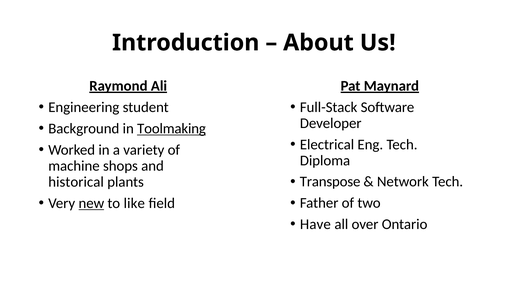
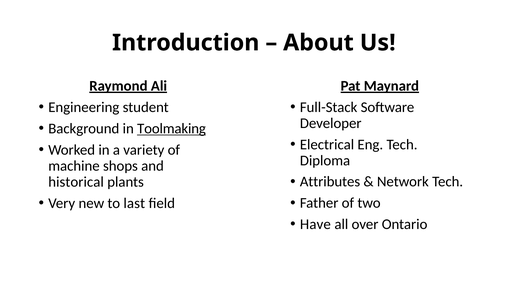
Transpose: Transpose -> Attributes
new underline: present -> none
like: like -> last
